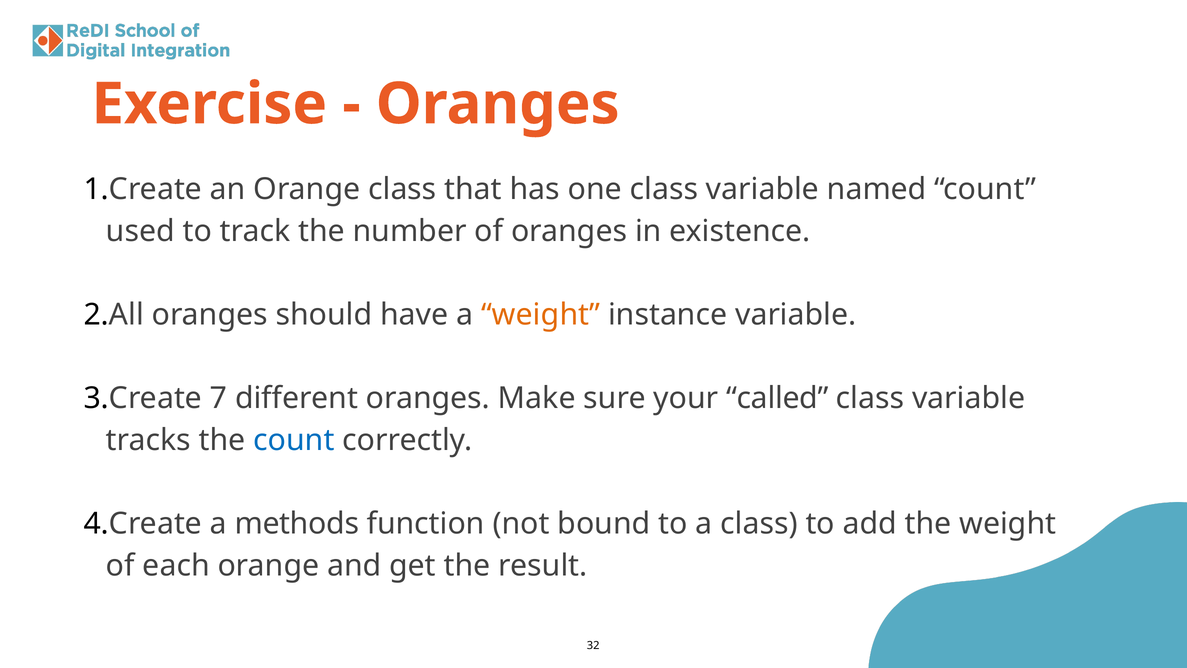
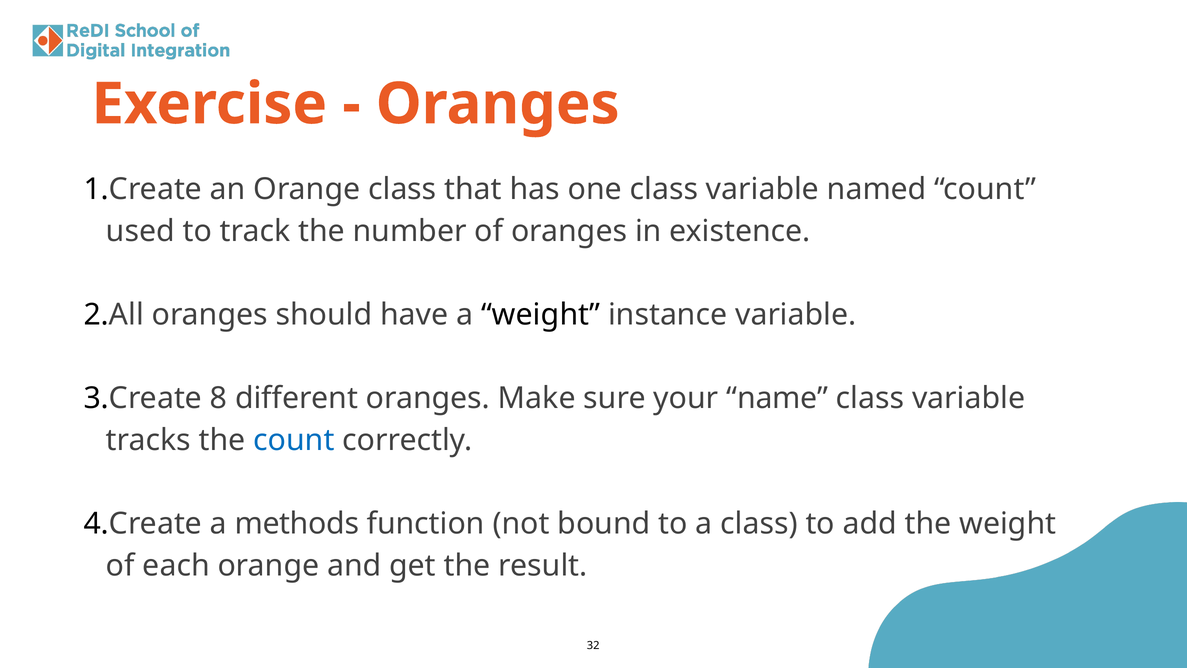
weight at (541, 315) colour: orange -> black
7: 7 -> 8
called: called -> name
